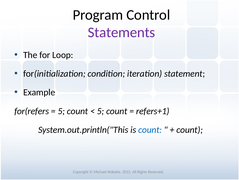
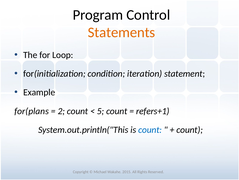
Statements colour: purple -> orange
for(refers: for(refers -> for(plans
5 at (61, 111): 5 -> 2
